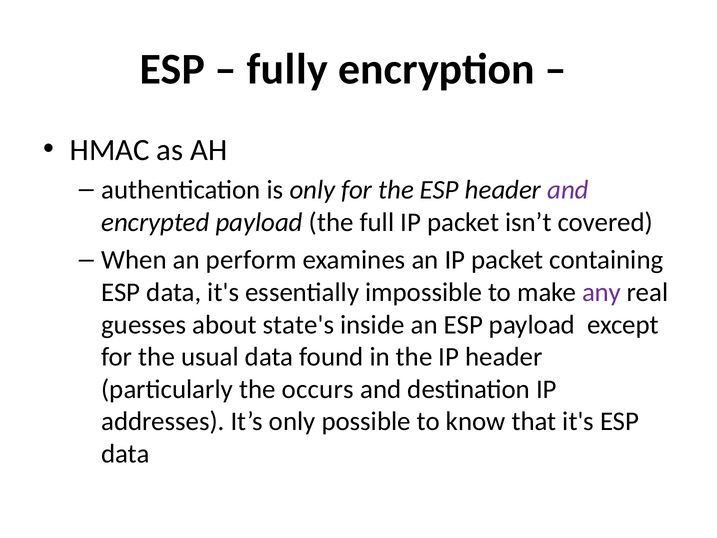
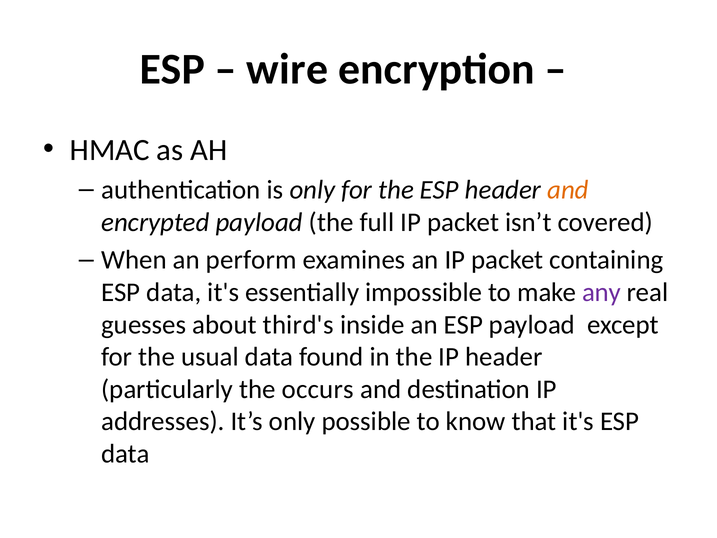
fully: fully -> wire
and at (568, 190) colour: purple -> orange
state's: state's -> third's
